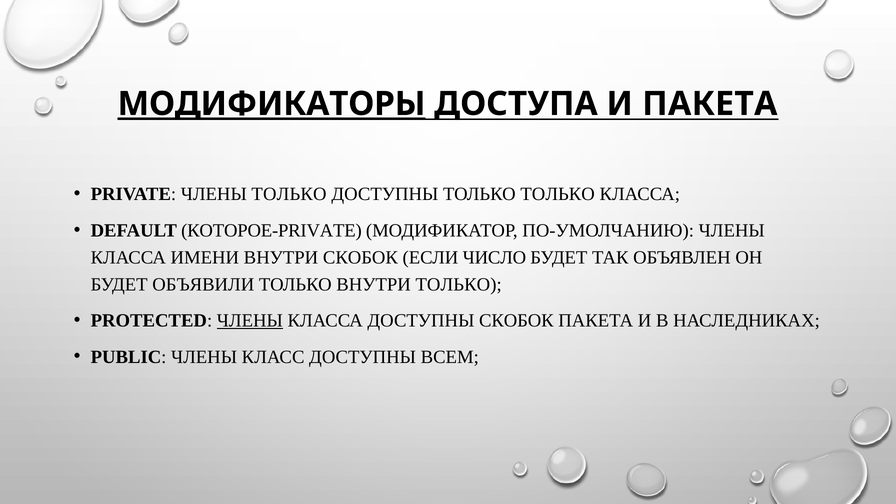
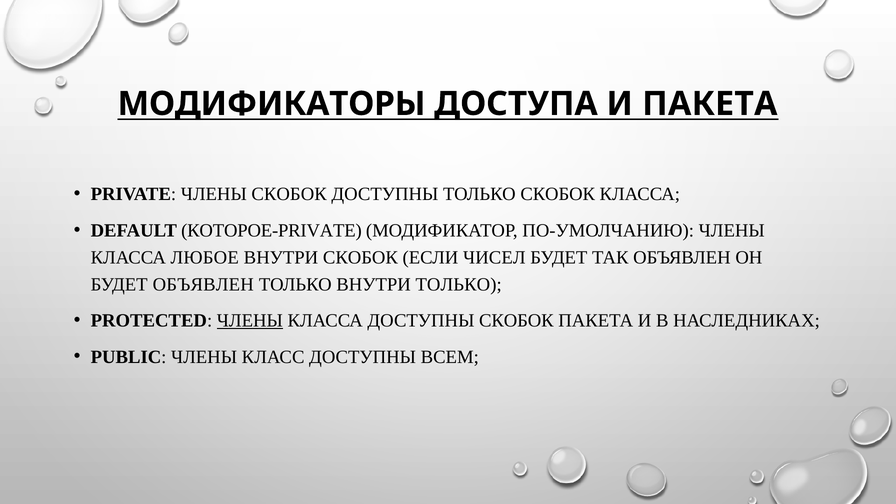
МОДИФИКАТОРЫ underline: present -> none
ЧЛЕНЫ ТОЛЬКО: ТОЛЬКО -> СКОБОК
ТОЛЬКО ТОЛЬКО: ТОЛЬКО -> СКОБОК
ИМЕНИ: ИМЕНИ -> ЛЮБОЕ
ЧИСЛО: ЧИСЛО -> ЧИСЕЛ
БУДЕТ ОБЪЯВИЛИ: ОБЪЯВИЛИ -> ОБЪЯВЛЕН
